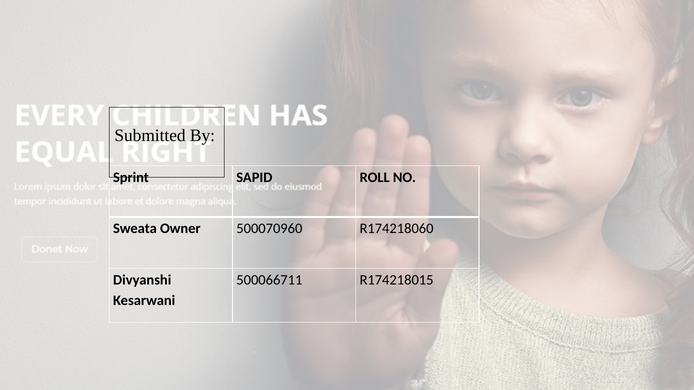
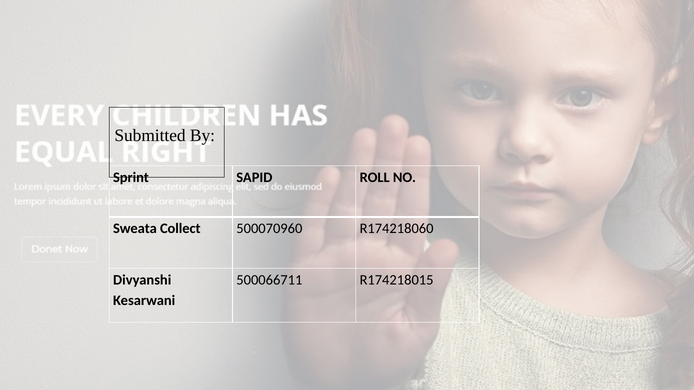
Owner: Owner -> Collect
